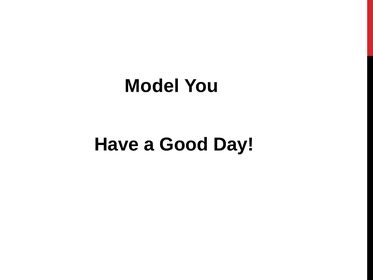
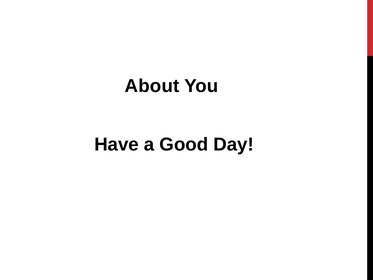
Model: Model -> About
